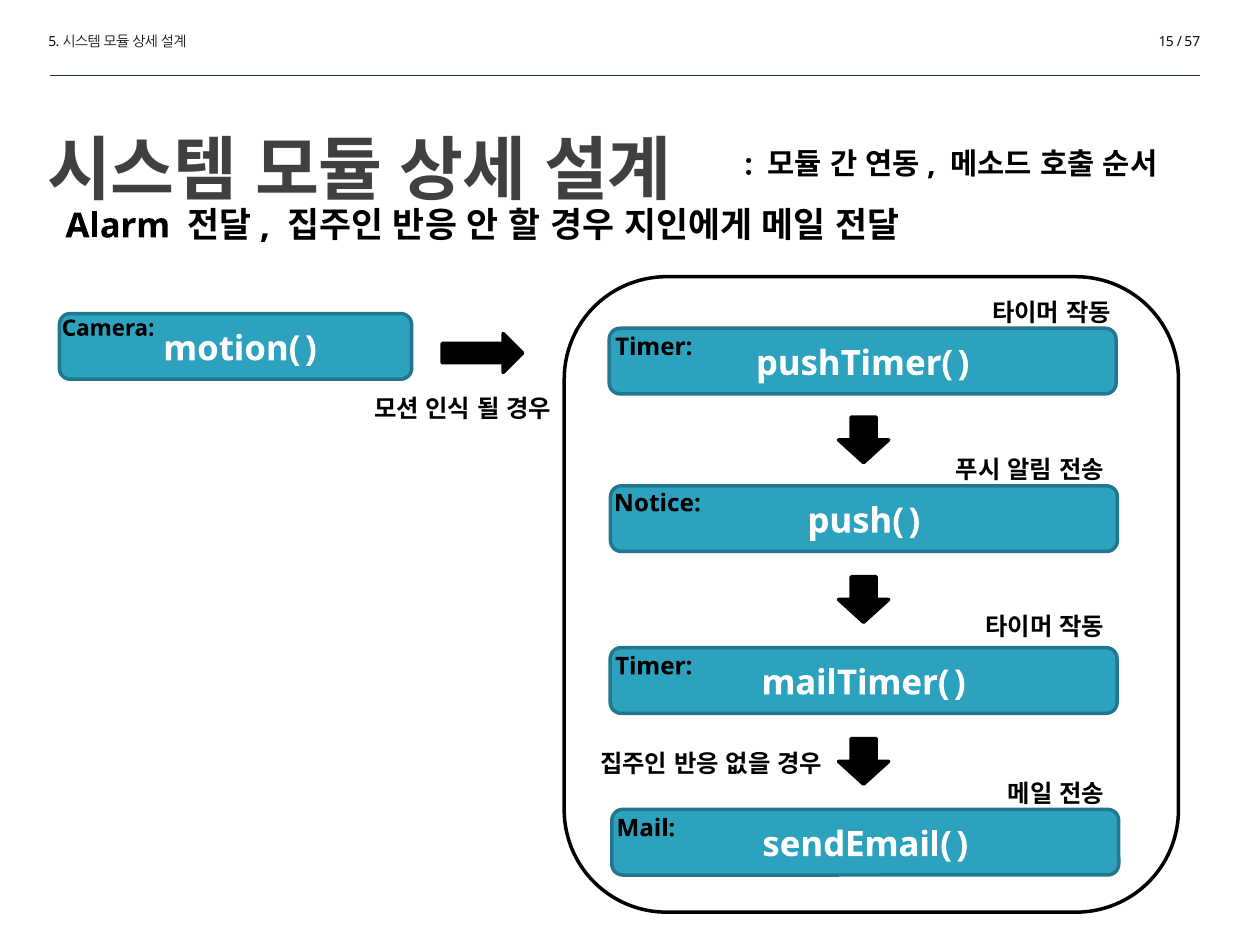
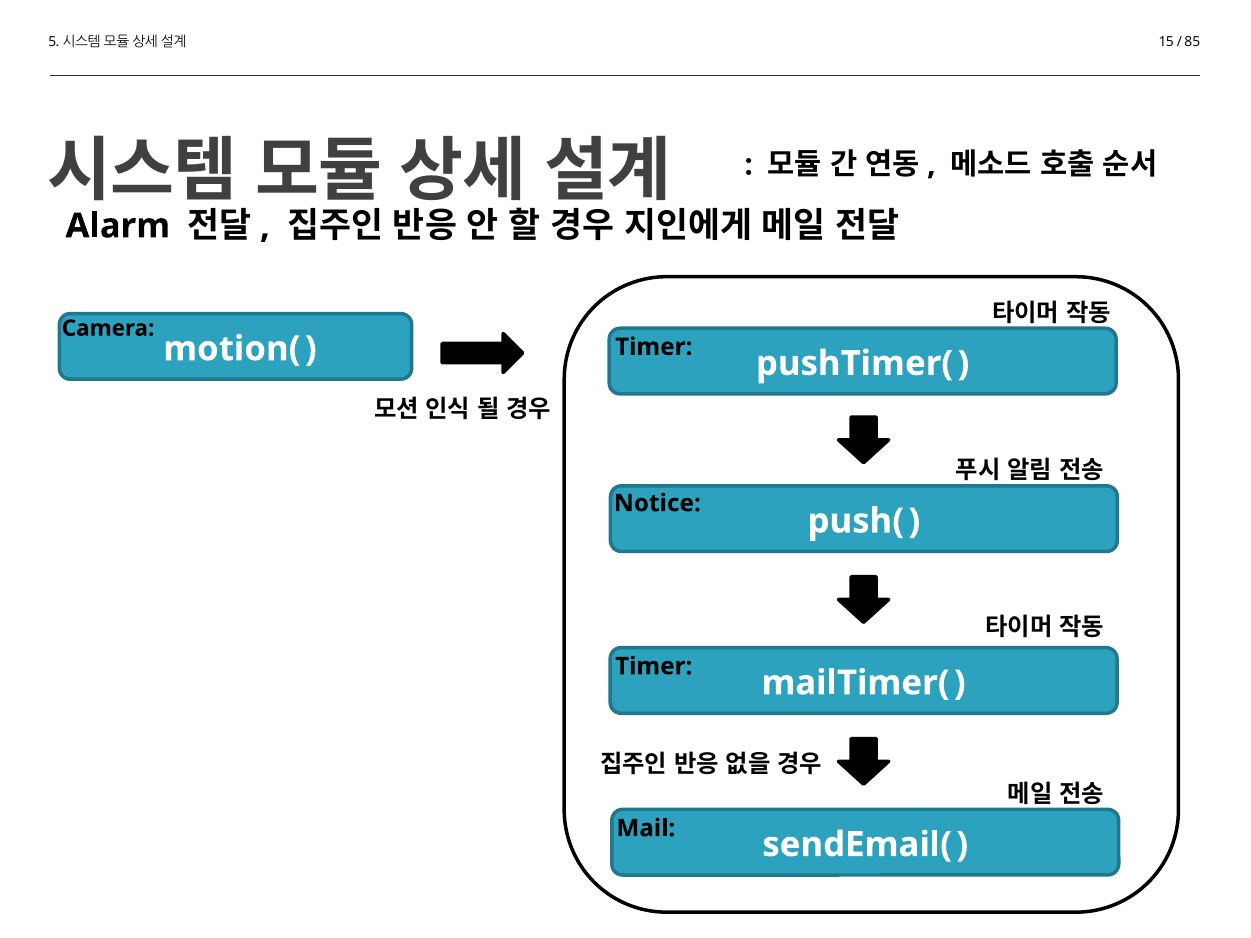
57: 57 -> 85
